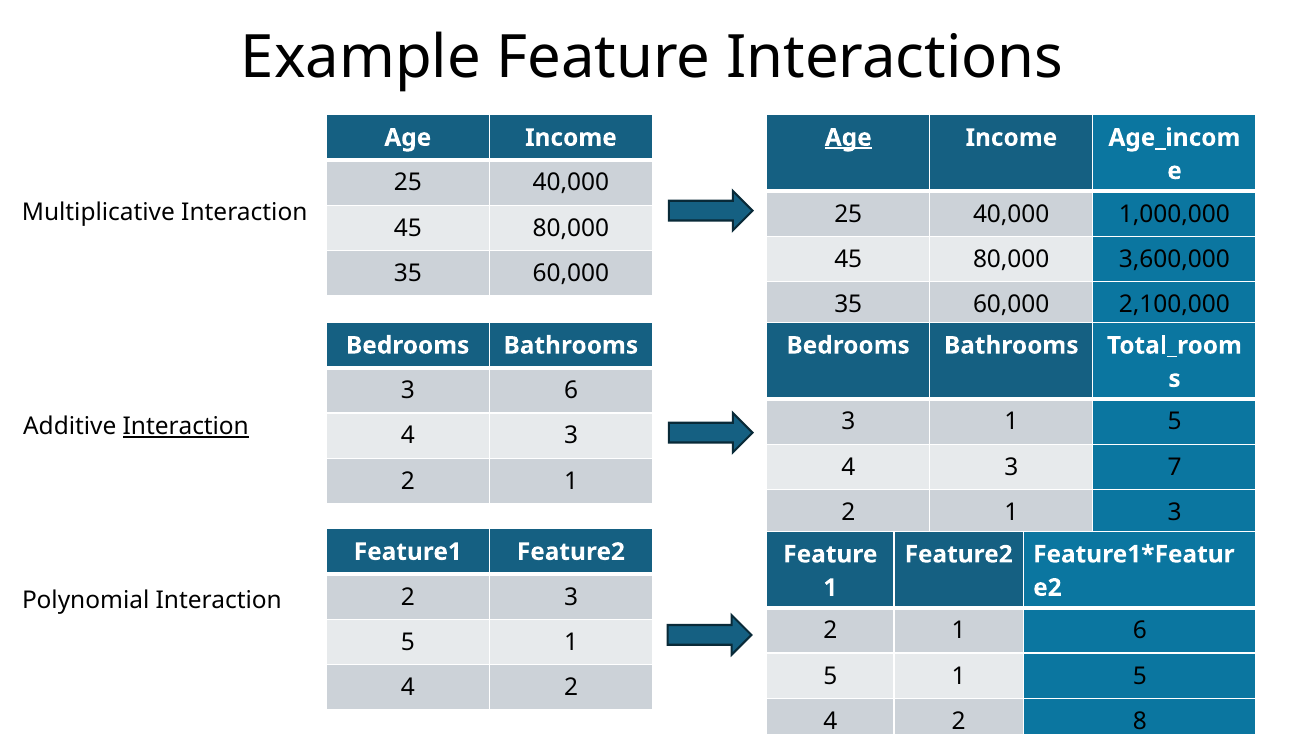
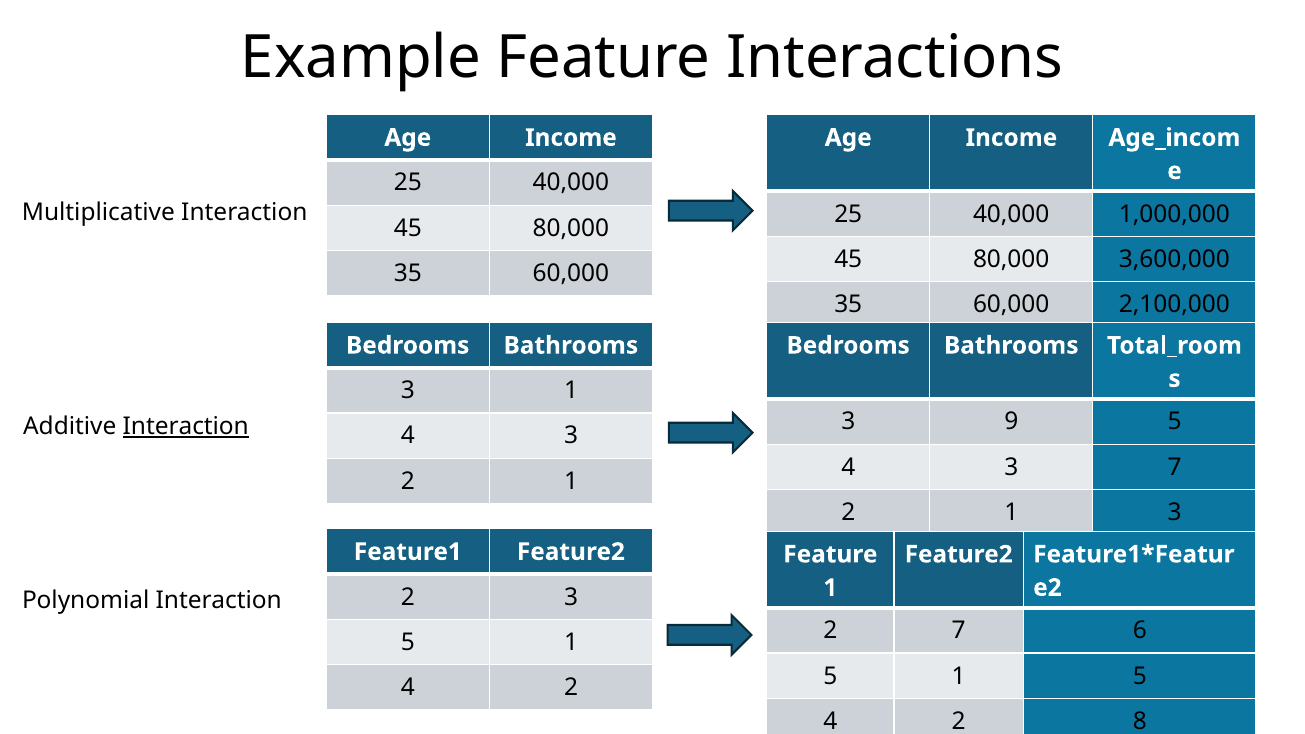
Age at (848, 138) underline: present -> none
3 6: 6 -> 1
3 1: 1 -> 9
1 at (959, 631): 1 -> 7
